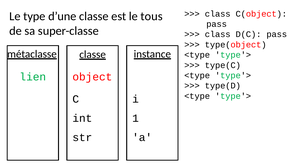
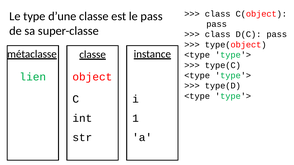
le tous: tous -> pass
